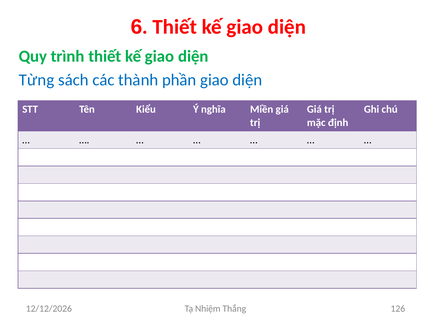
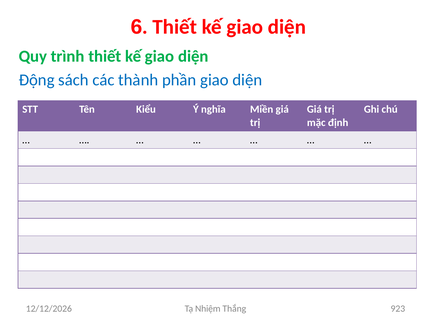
Từng: Từng -> Động
126: 126 -> 923
